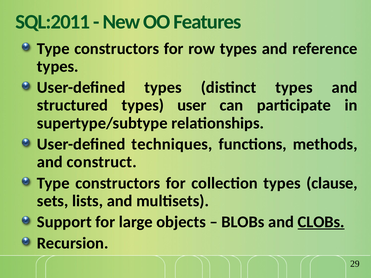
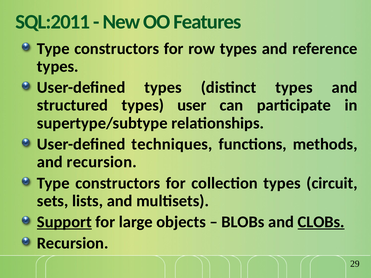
and construct: construct -> recursion
clause: clause -> circuit
Support underline: none -> present
